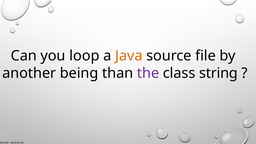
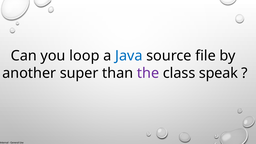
Java colour: orange -> blue
being: being -> super
string: string -> speak
